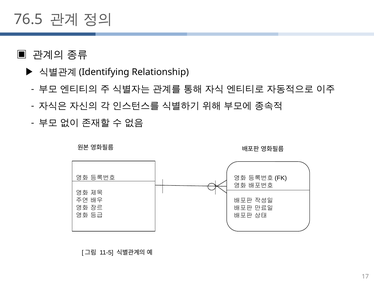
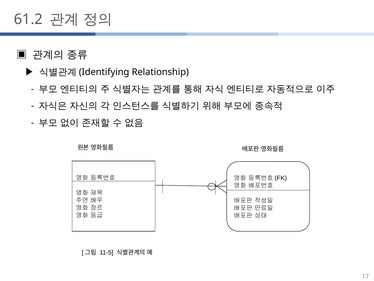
76.5: 76.5 -> 61.2
